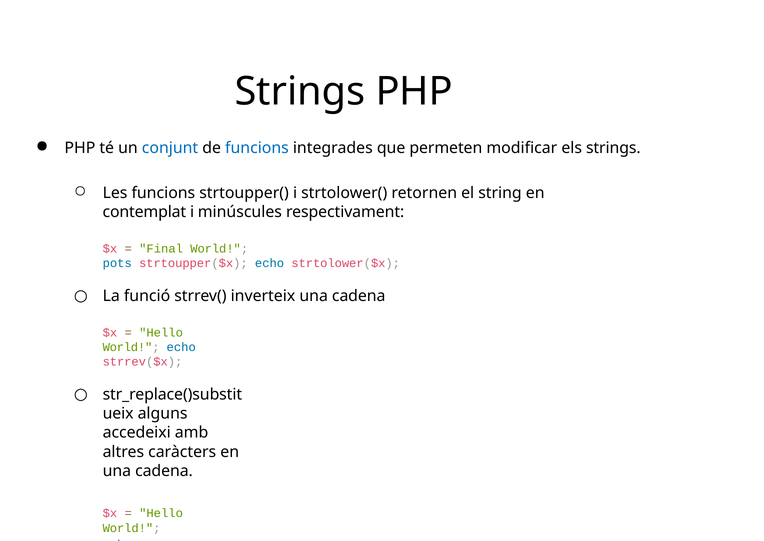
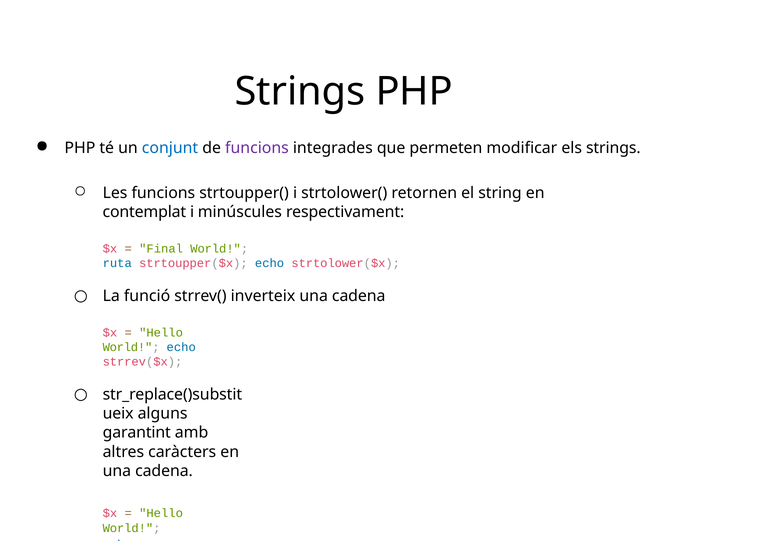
funcions at (257, 148) colour: blue -> purple
pots: pots -> ruta
accedeixi: accedeixi -> garantint
